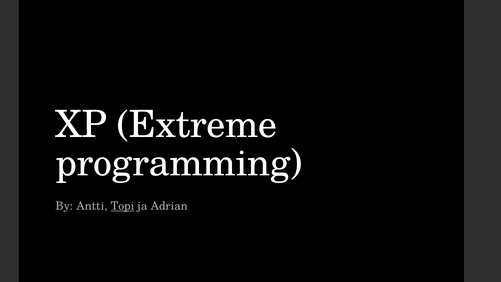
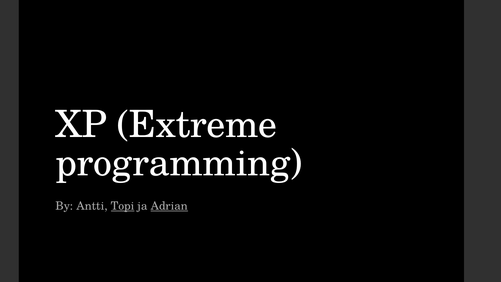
Adrian underline: none -> present
